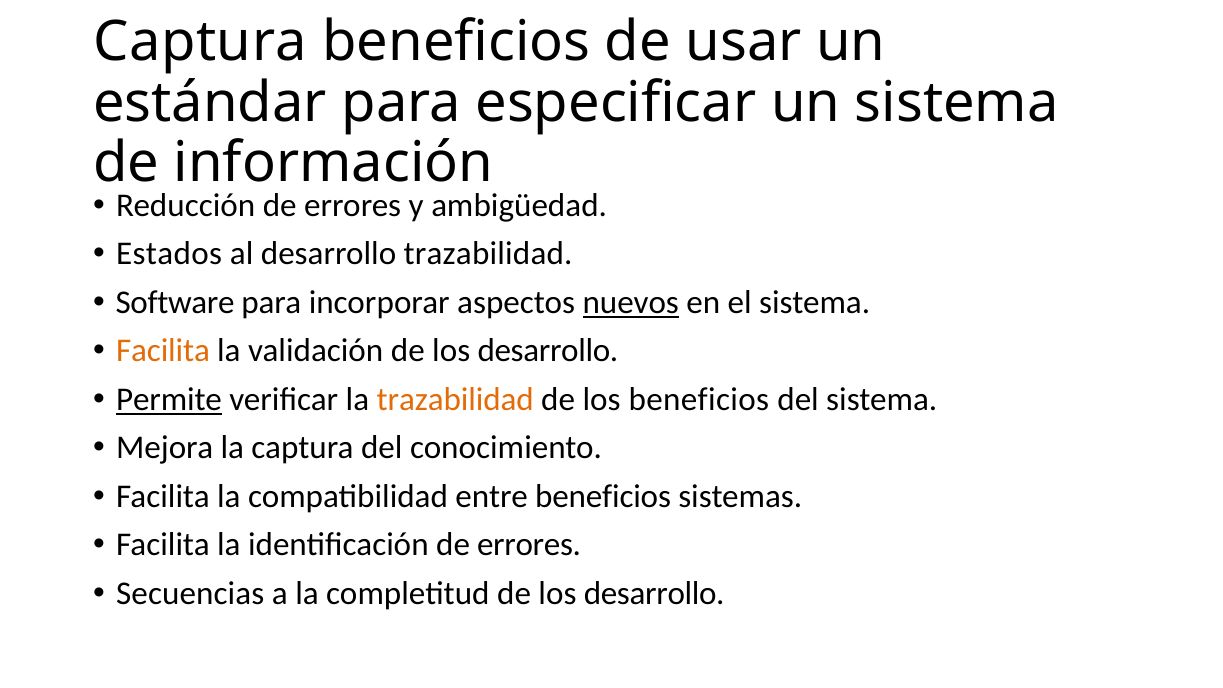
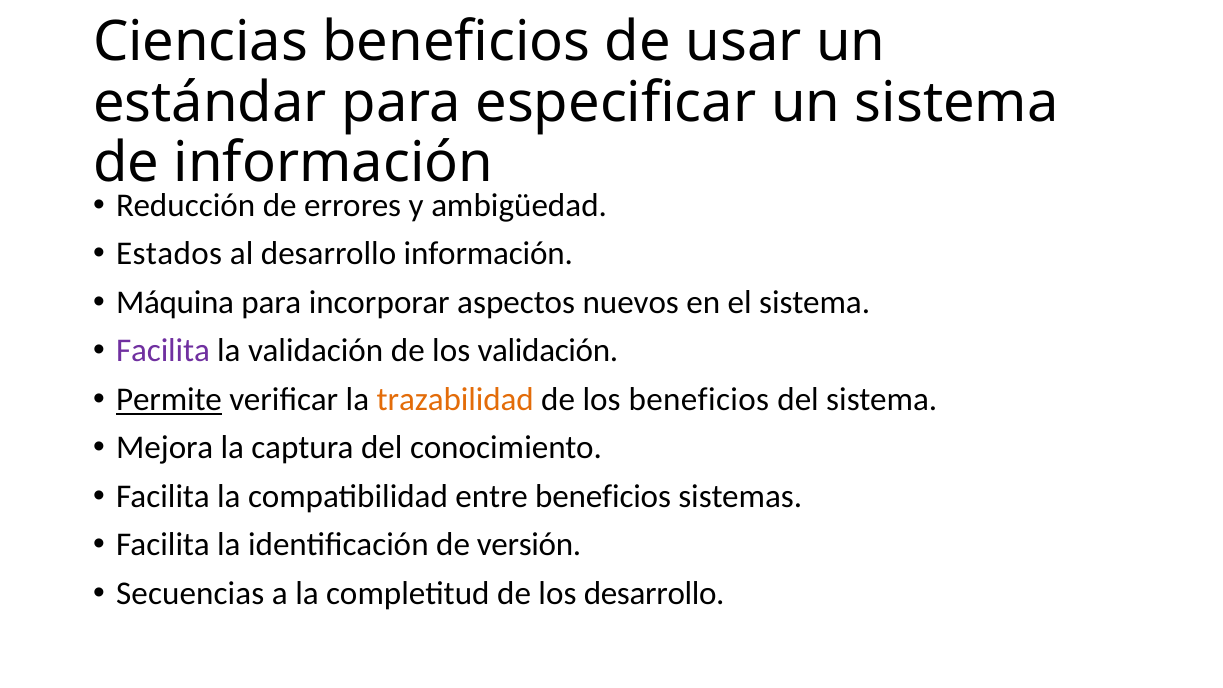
Captura at (200, 42): Captura -> Ciencias
desarrollo trazabilidad: trazabilidad -> información
Software: Software -> Máquina
nuevos underline: present -> none
Facilita at (163, 351) colour: orange -> purple
validación de los desarrollo: desarrollo -> validación
identificación de errores: errores -> versión
